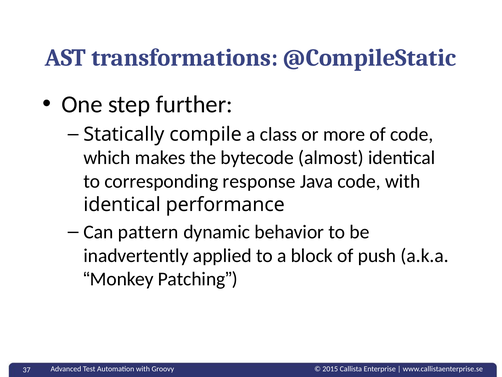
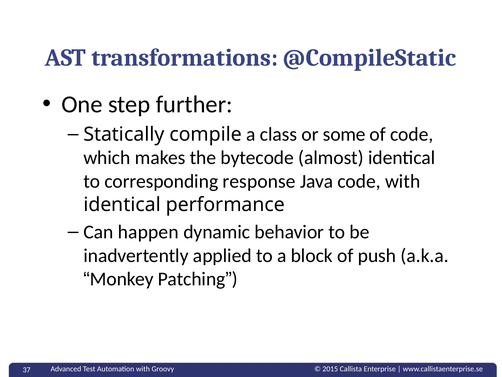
more: more -> some
pattern: pattern -> happen
